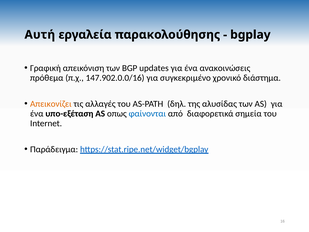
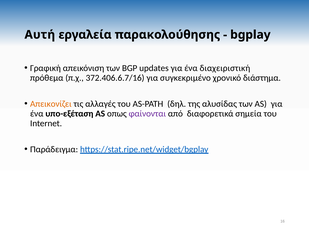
ανακοινώσεις: ανακοινώσεις -> διαχειριστική
147.902.0.0/16: 147.902.0.0/16 -> 372.406.6.7/16
φαίνονται colour: blue -> purple
